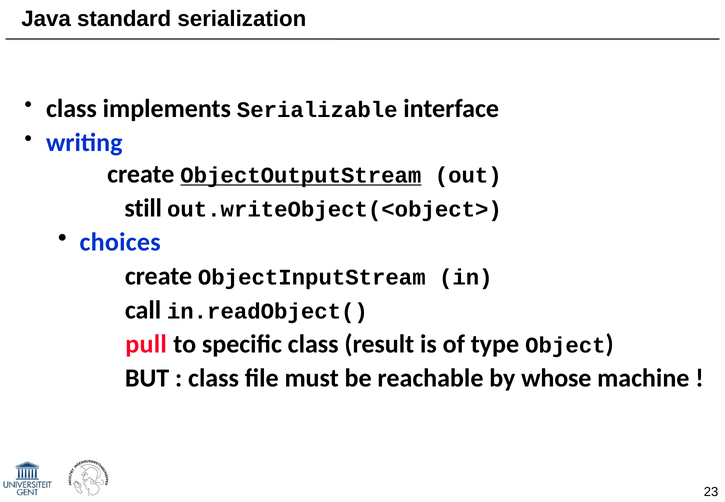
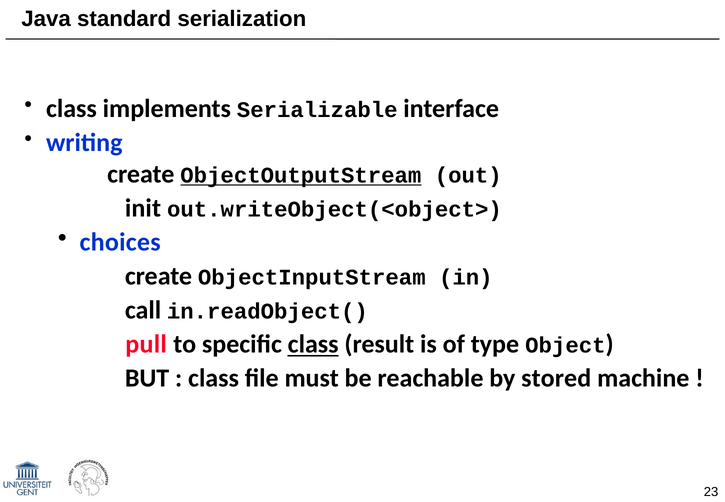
still: still -> init
class at (313, 344) underline: none -> present
whose: whose -> stored
